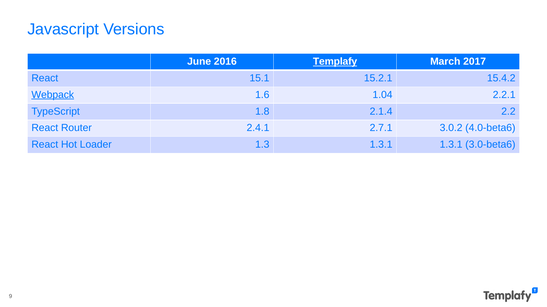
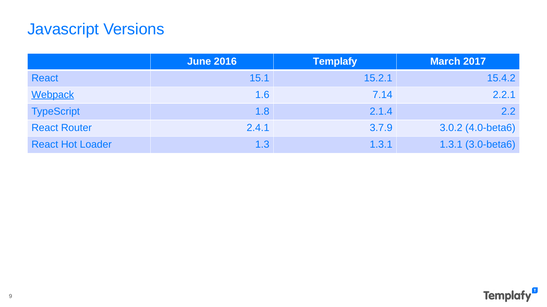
Templafy underline: present -> none
1.04: 1.04 -> 7.14
2.7.1: 2.7.1 -> 3.7.9
